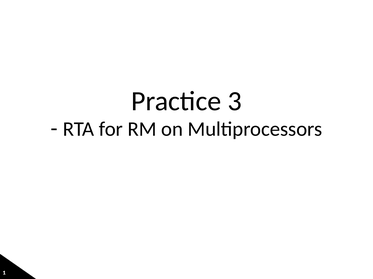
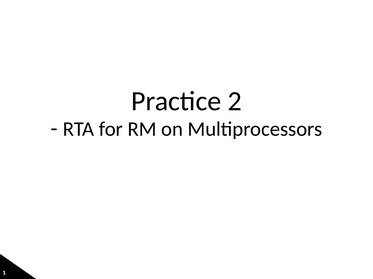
3: 3 -> 2
